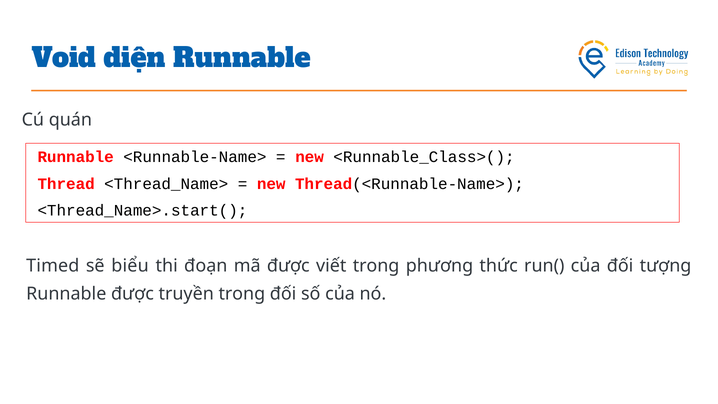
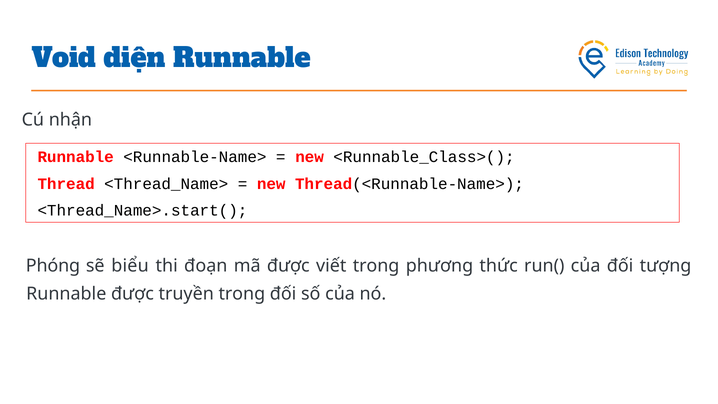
quán: quán -> nhận
Timed: Timed -> Phóng
